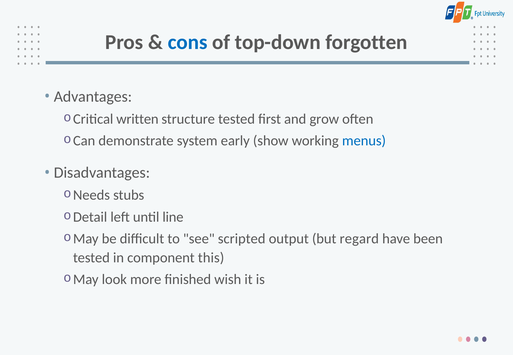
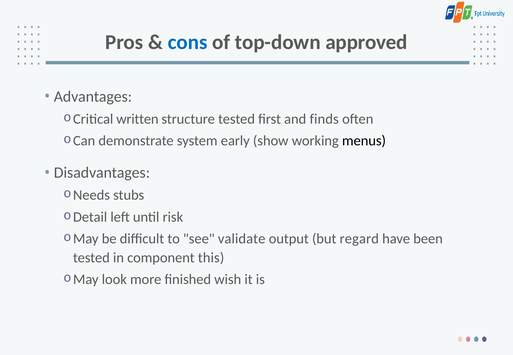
forgotten: forgotten -> approved
grow: grow -> finds
menus colour: blue -> black
line: line -> risk
scripted: scripted -> validate
